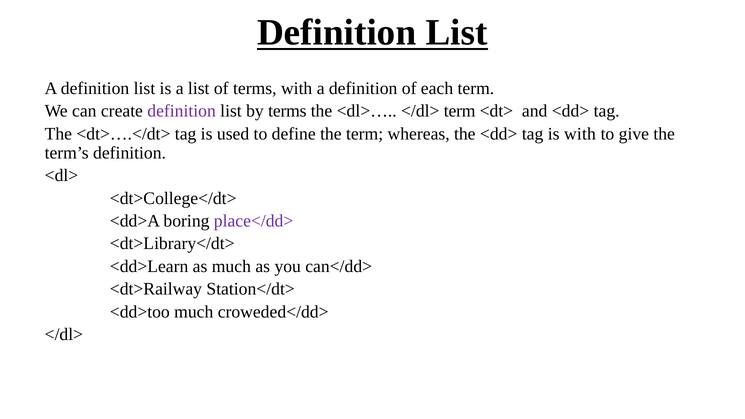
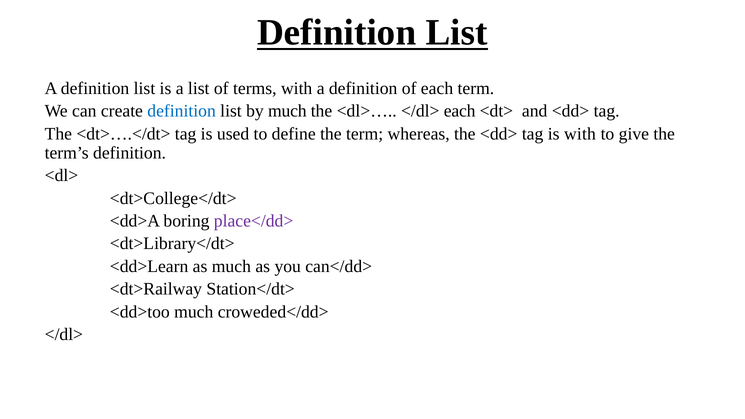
definition at (182, 111) colour: purple -> blue
by terms: terms -> much
</dl> term: term -> each
